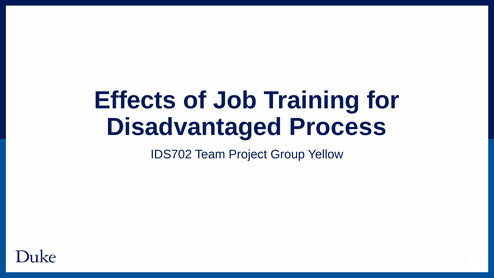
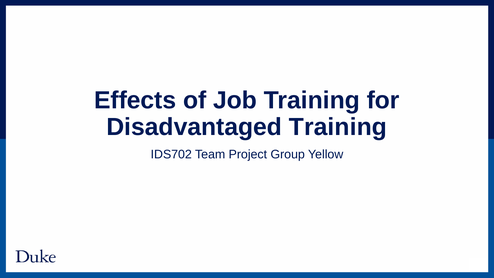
Disadvantaged Process: Process -> Training
